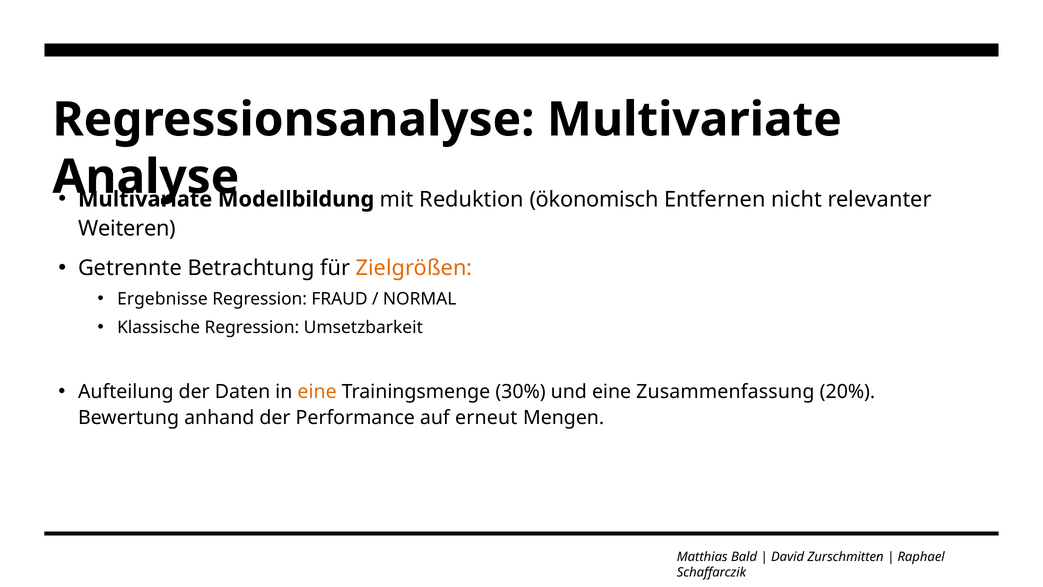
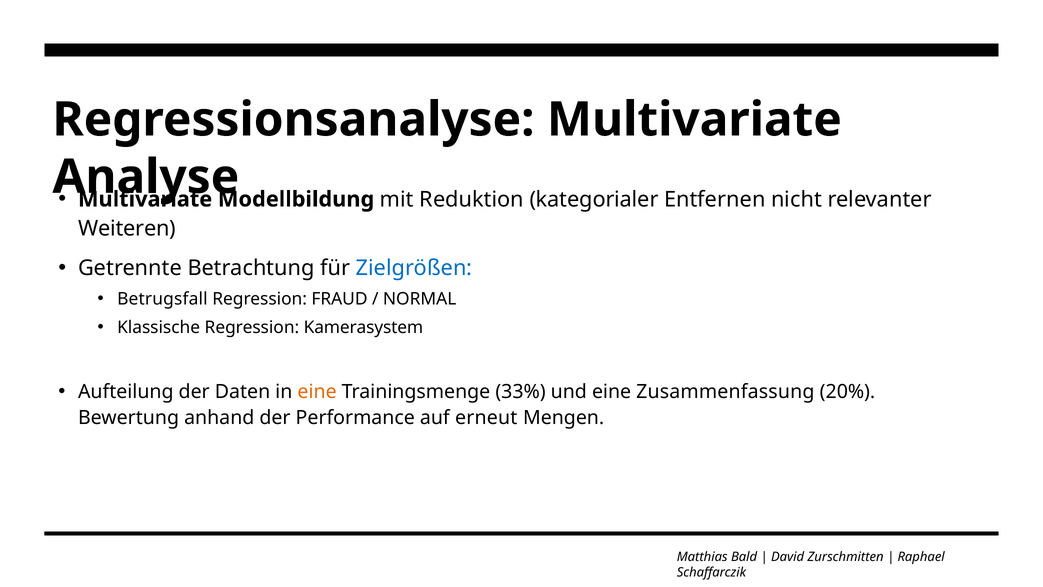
ökonomisch: ökonomisch -> kategorialer
Zielgrößen colour: orange -> blue
Ergebnisse: Ergebnisse -> Betrugsfall
Umsetzbarkeit: Umsetzbarkeit -> Kamerasystem
30%: 30% -> 33%
